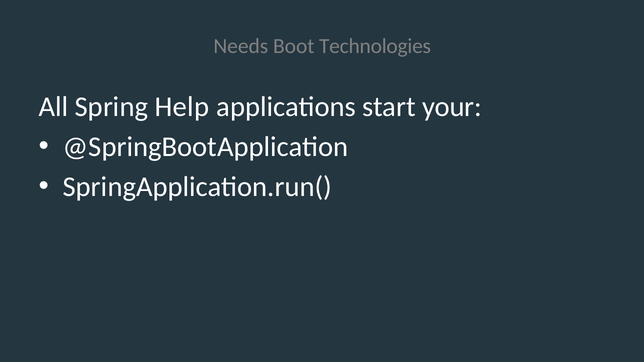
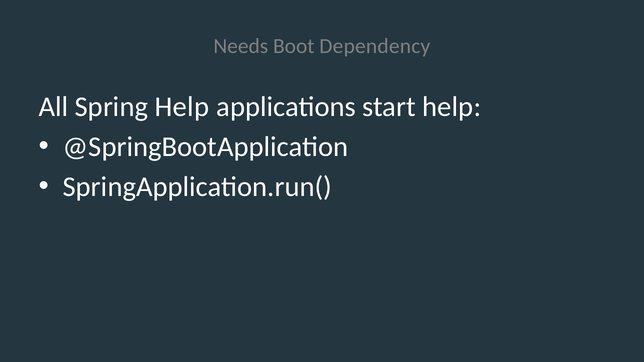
Technologies: Technologies -> Dependency
start your: your -> help
